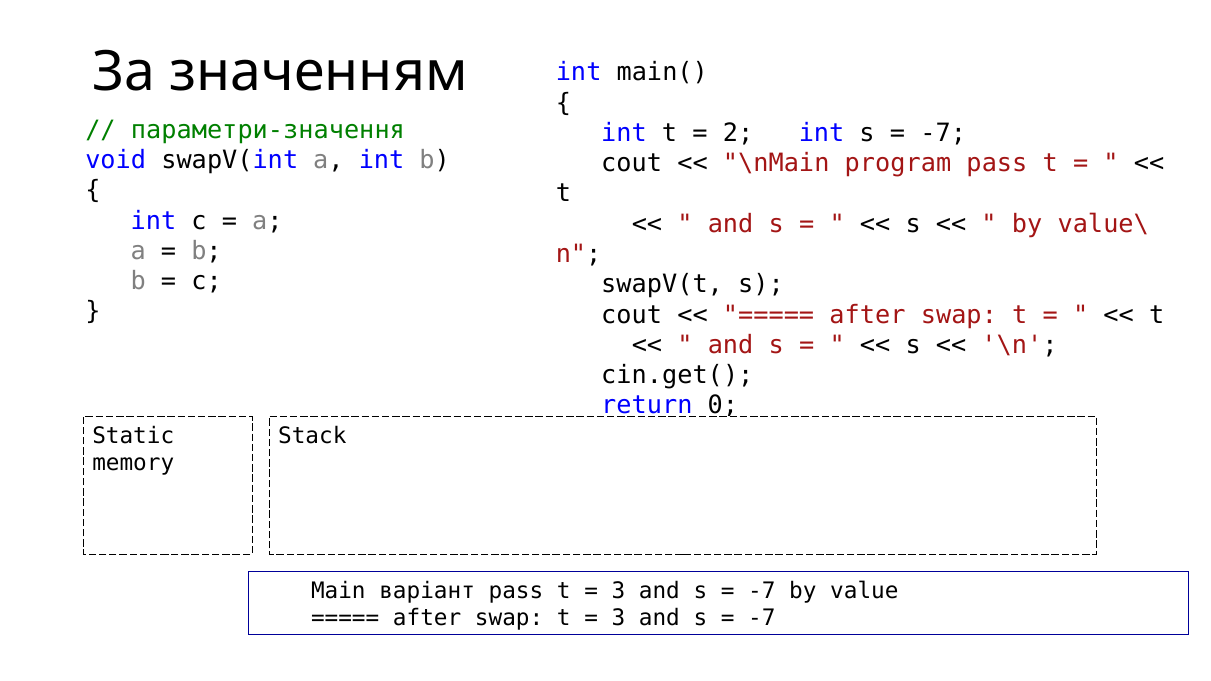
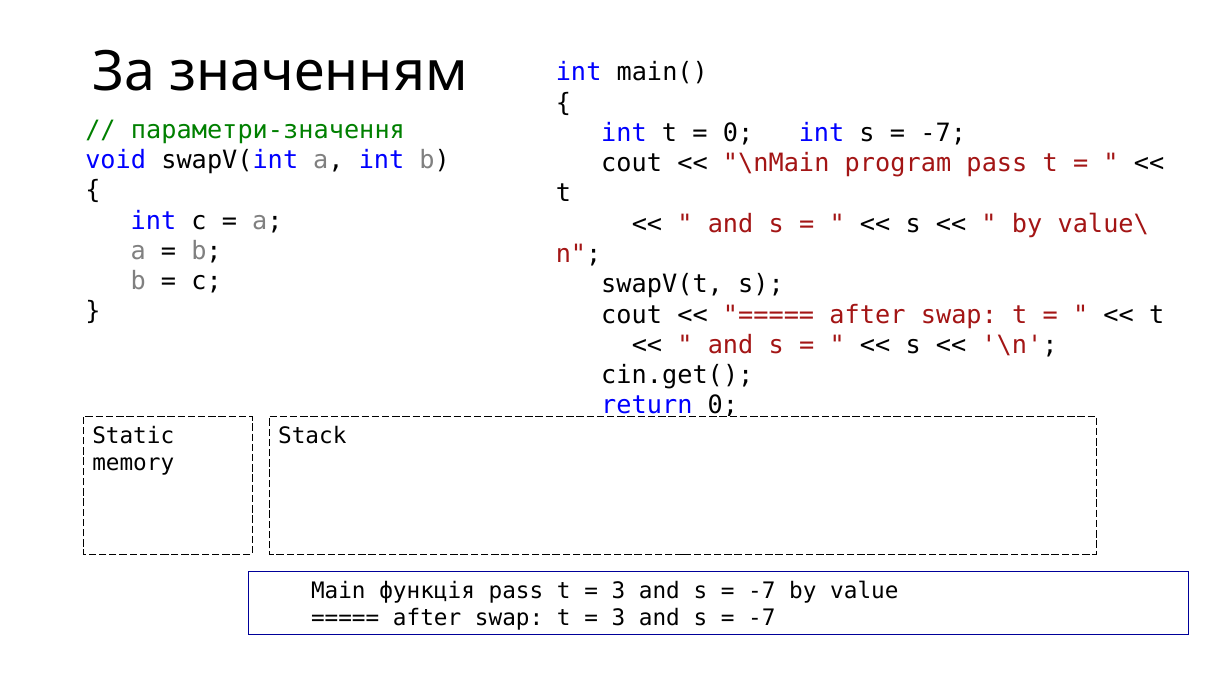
2 at (738, 133): 2 -> 0
варіант: варіант -> функція
